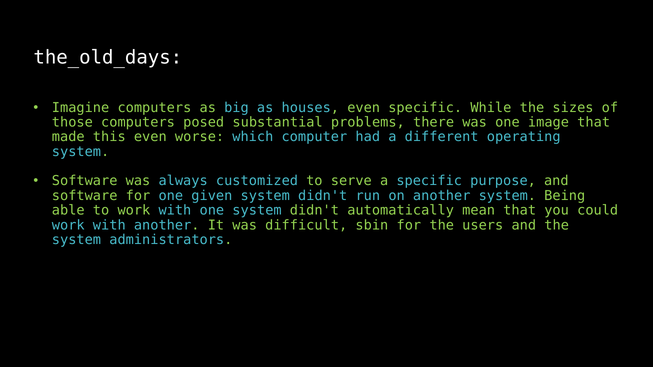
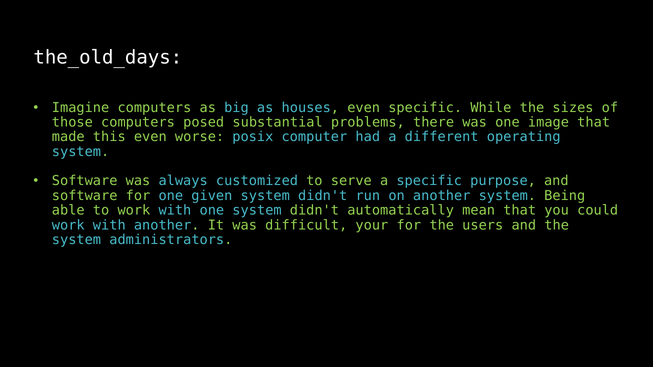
which: which -> posix
sbin: sbin -> your
